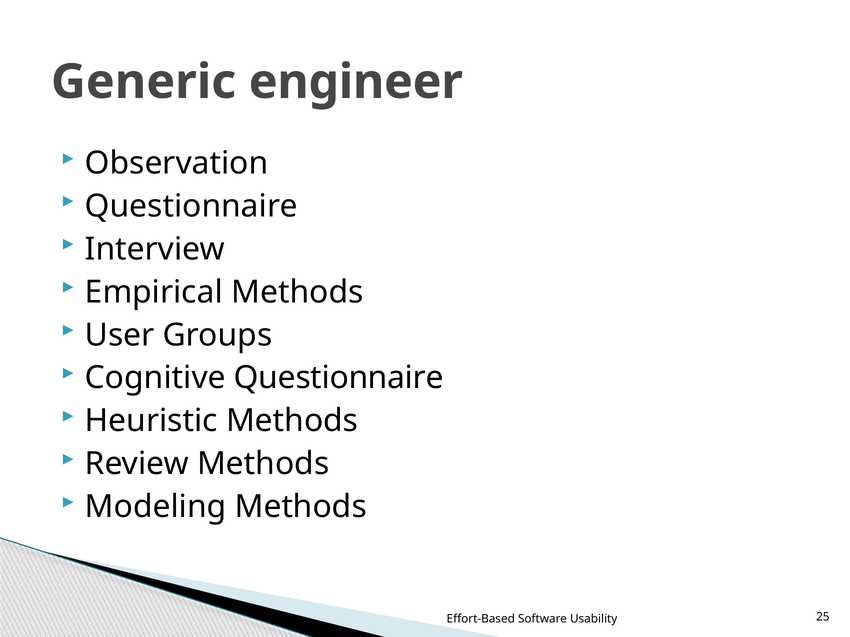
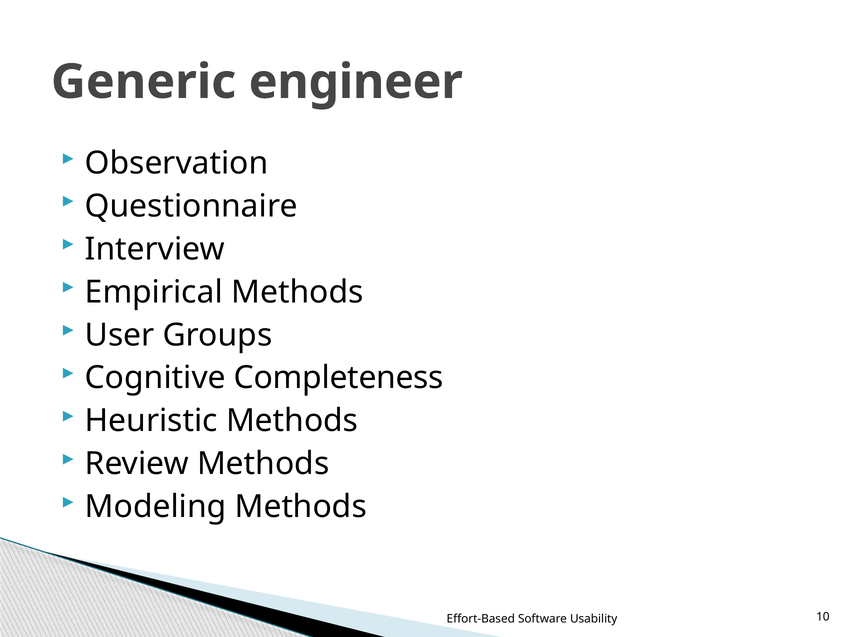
Cognitive Questionnaire: Questionnaire -> Completeness
25: 25 -> 10
